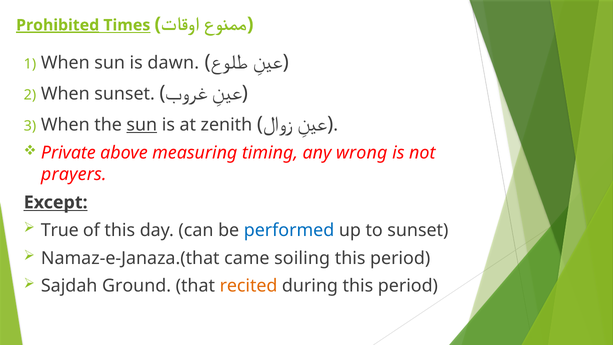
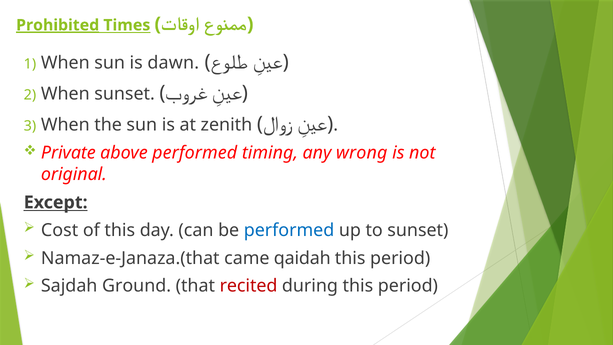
sun at (142, 125) underline: present -> none
above measuring: measuring -> performed
prayers: prayers -> original
True: True -> Cost
soiling: soiling -> qaidah
recited colour: orange -> red
